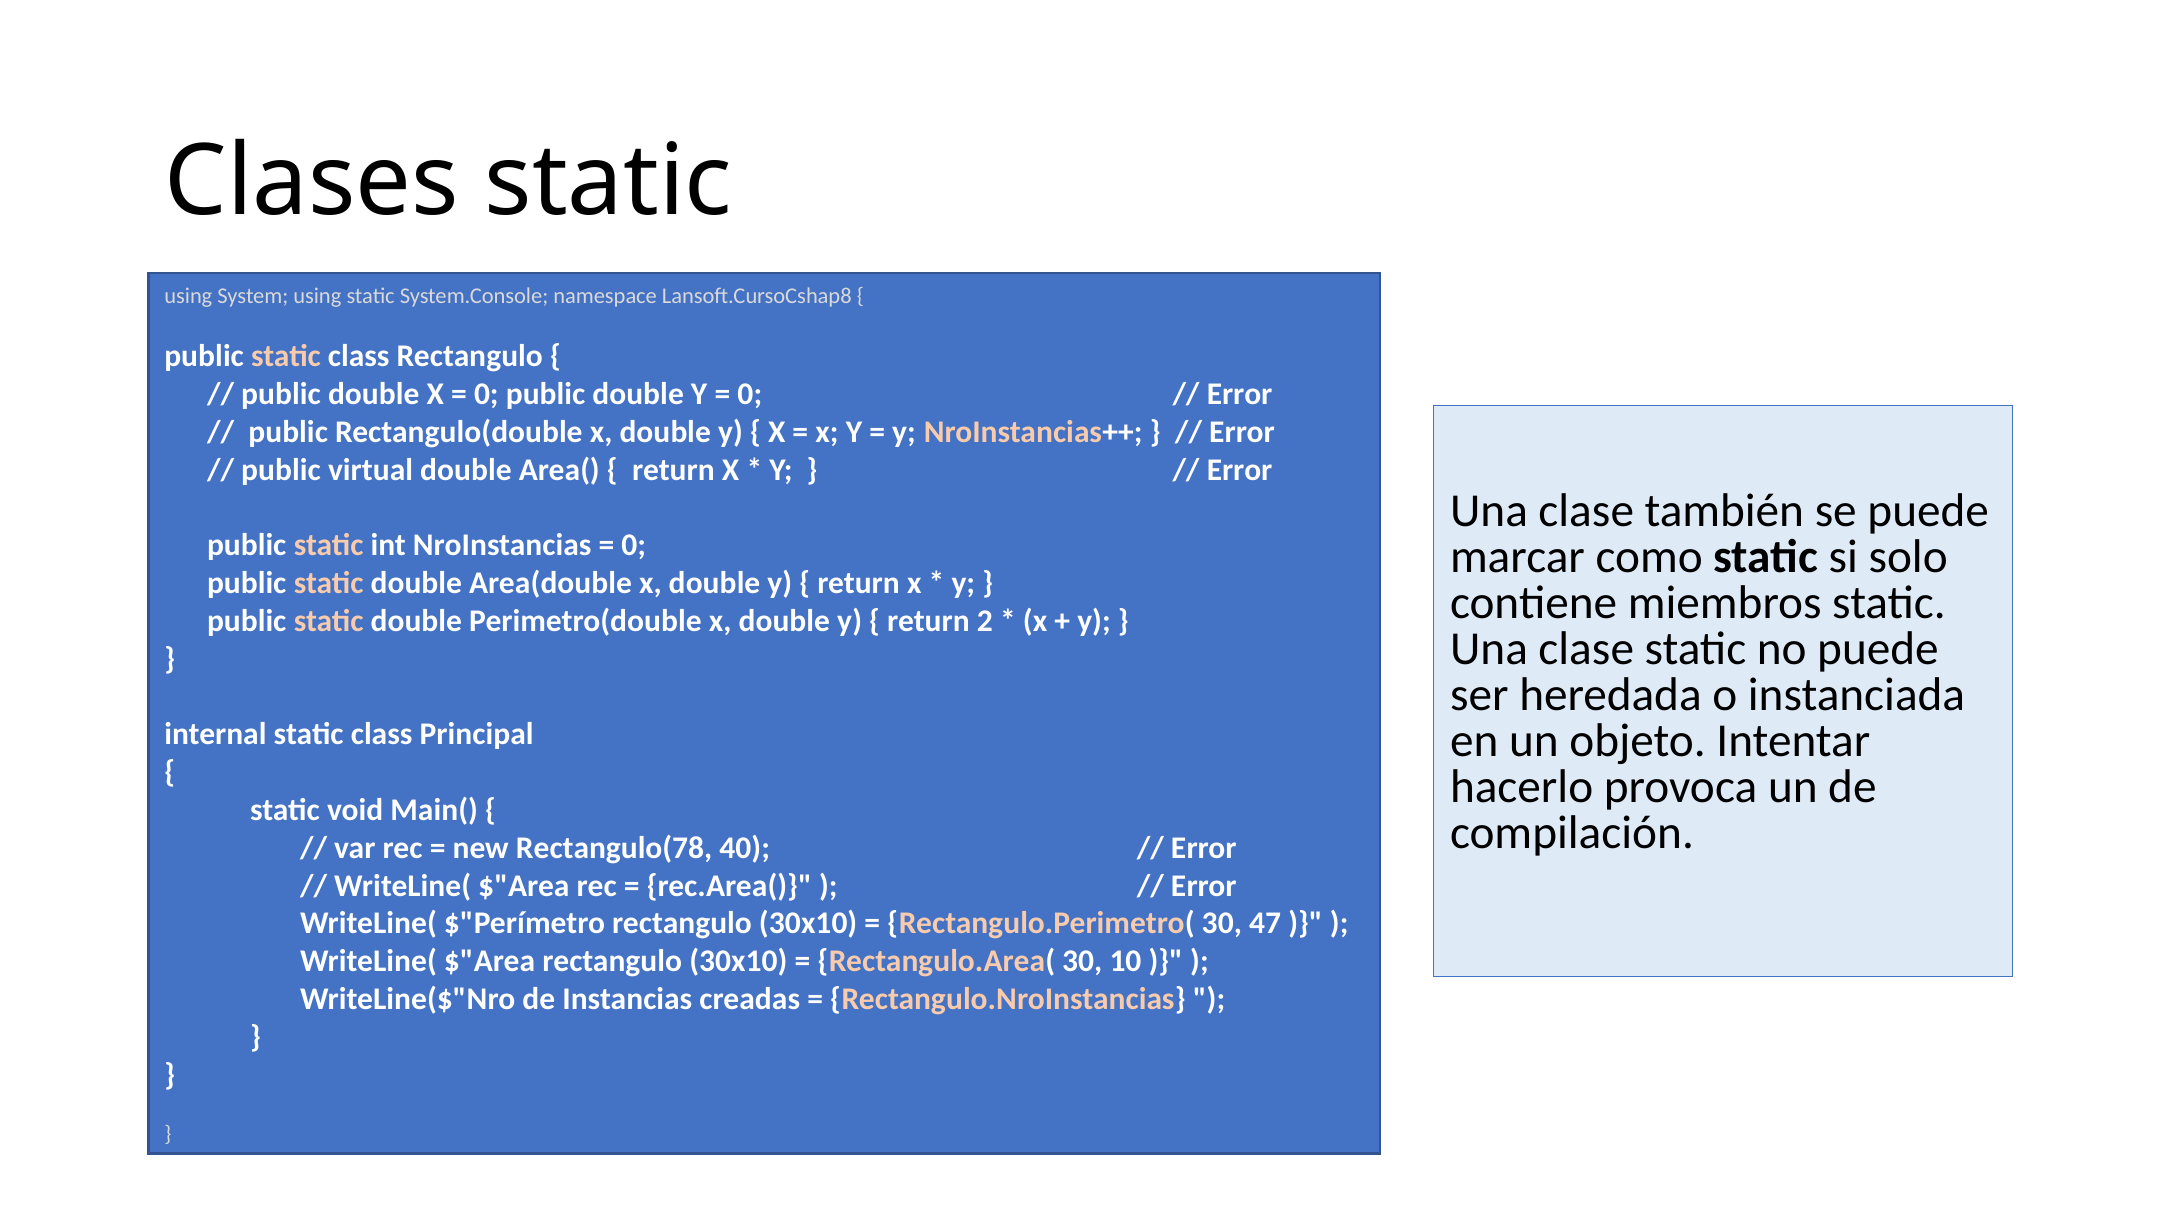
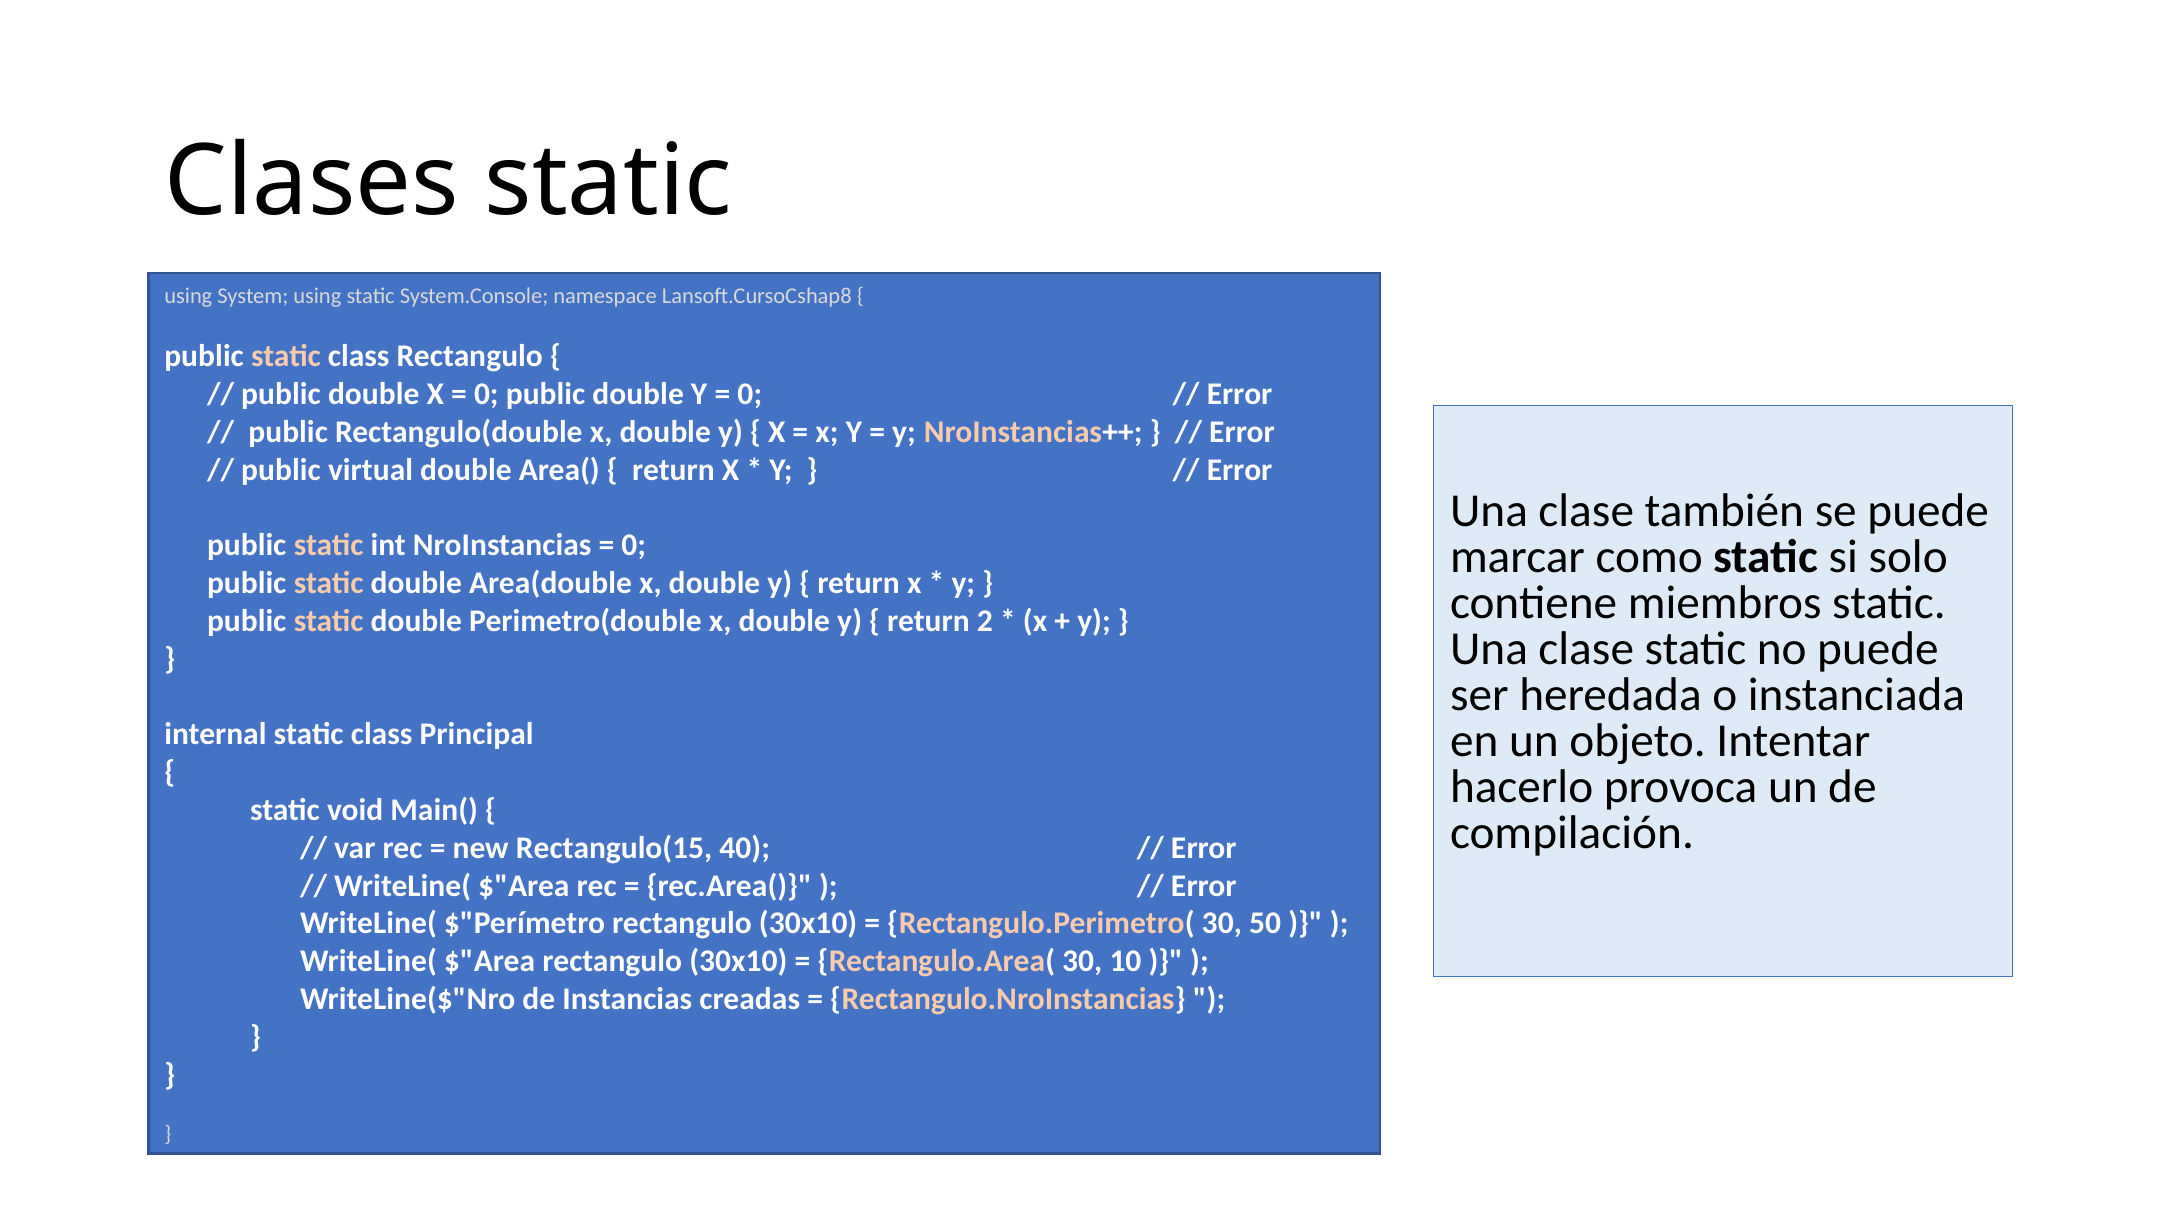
Rectangulo(78: Rectangulo(78 -> Rectangulo(15
47: 47 -> 50
